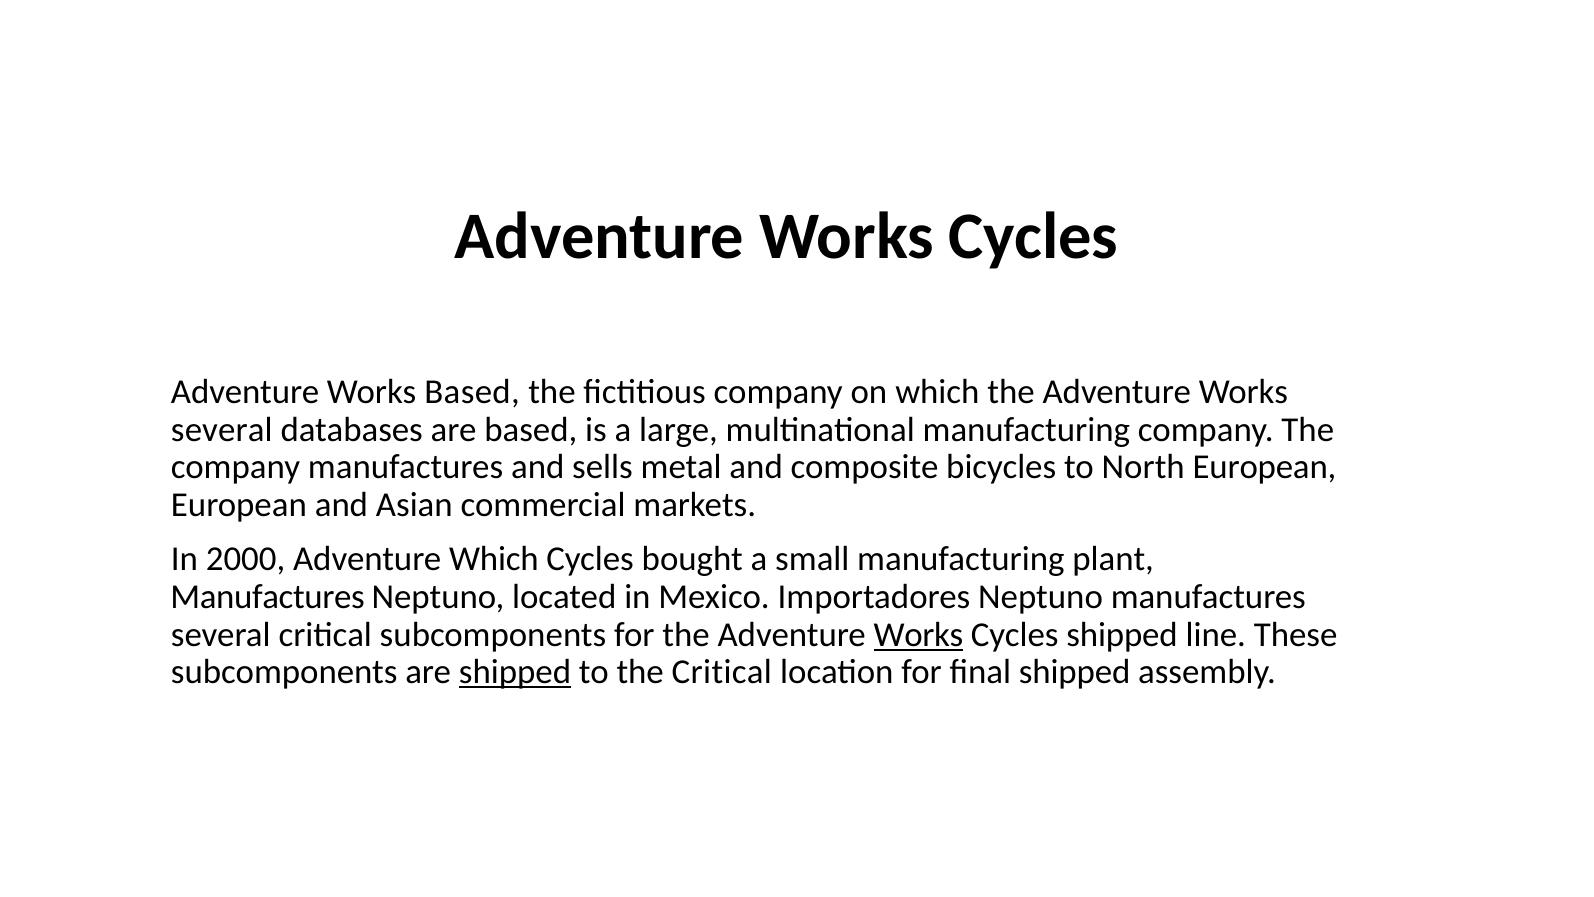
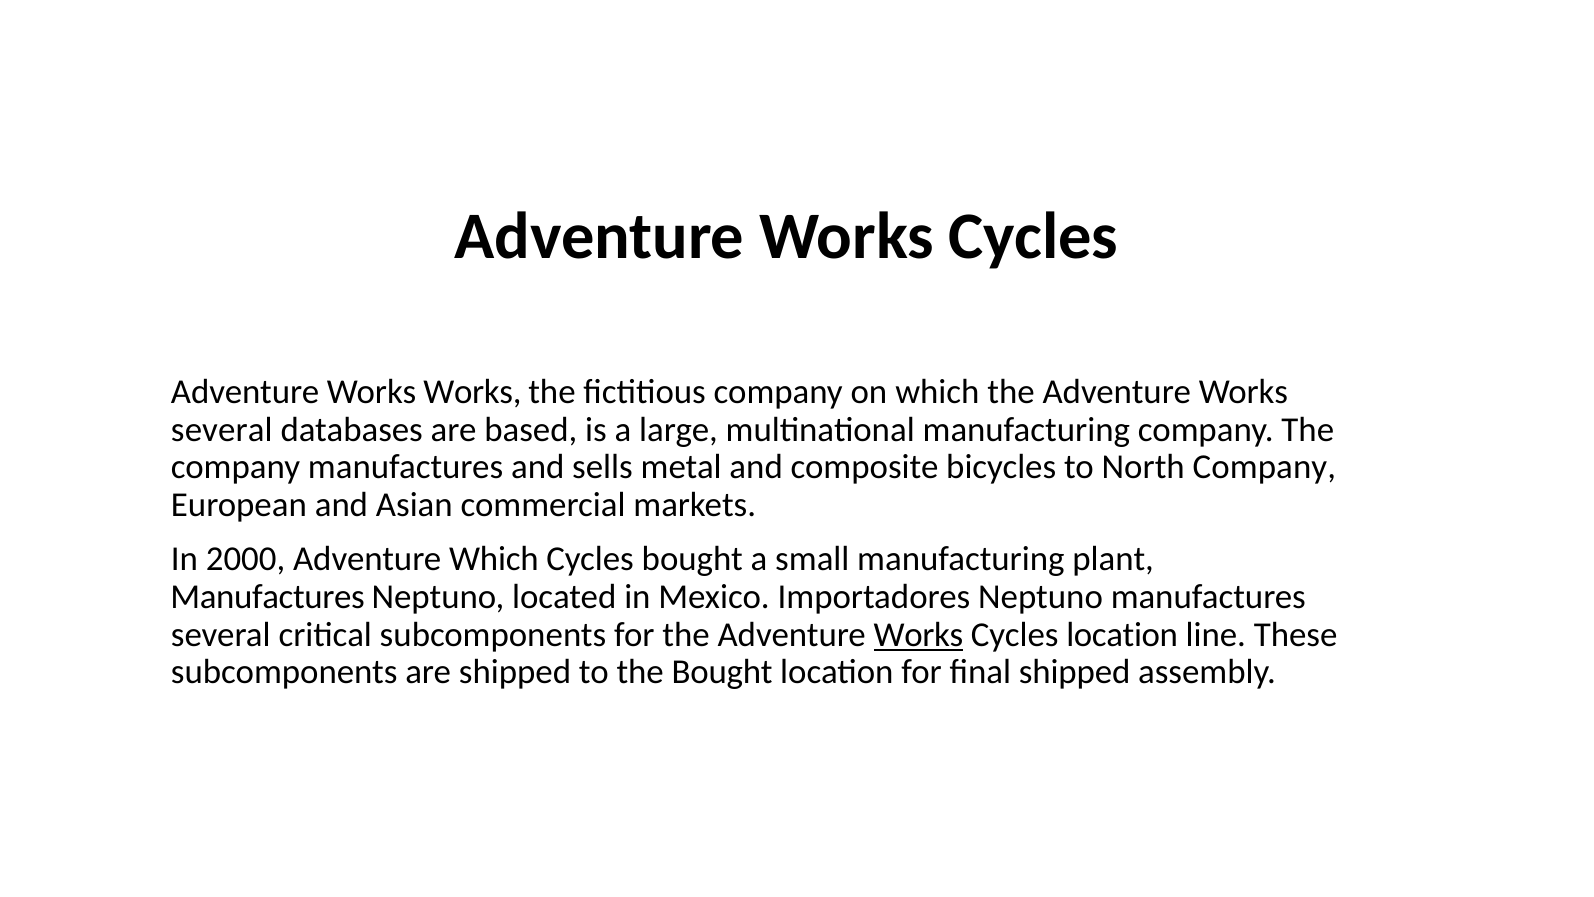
Works Based: Based -> Works
North European: European -> Company
Cycles shipped: shipped -> location
shipped at (515, 672) underline: present -> none
the Critical: Critical -> Bought
